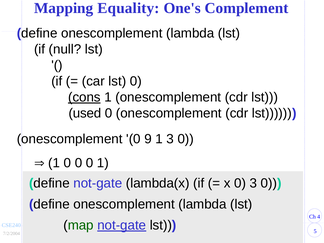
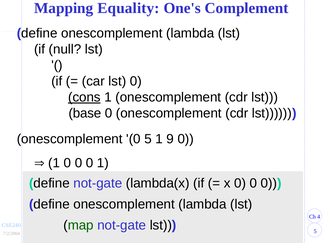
used: used -> base
0 9: 9 -> 5
1 3: 3 -> 9
x 0 3: 3 -> 0
not-gate at (122, 225) underline: present -> none
